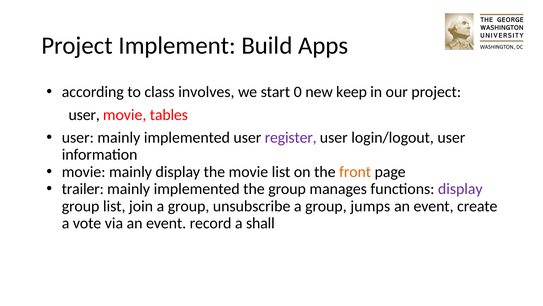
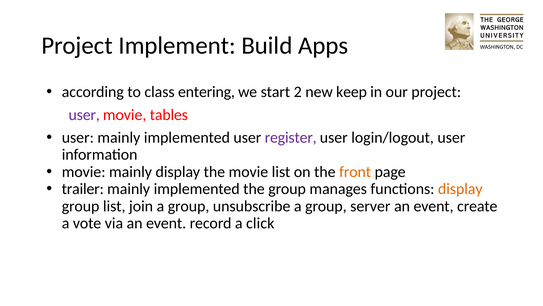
involves: involves -> entering
0: 0 -> 2
user at (84, 115) colour: black -> purple
display at (460, 189) colour: purple -> orange
jumps: jumps -> server
shall: shall -> click
